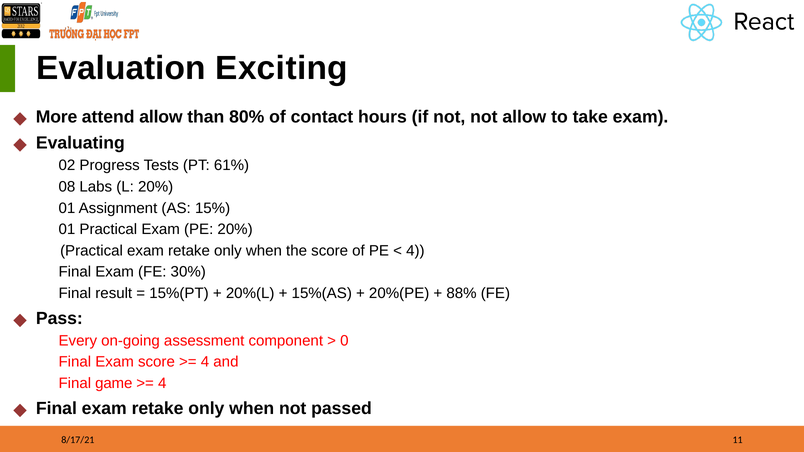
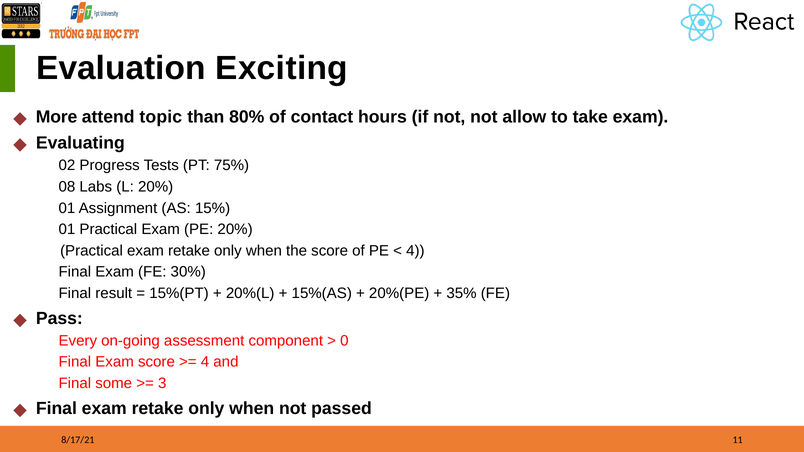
attend allow: allow -> topic
61%: 61% -> 75%
88%: 88% -> 35%
game: game -> some
4 at (162, 384): 4 -> 3
